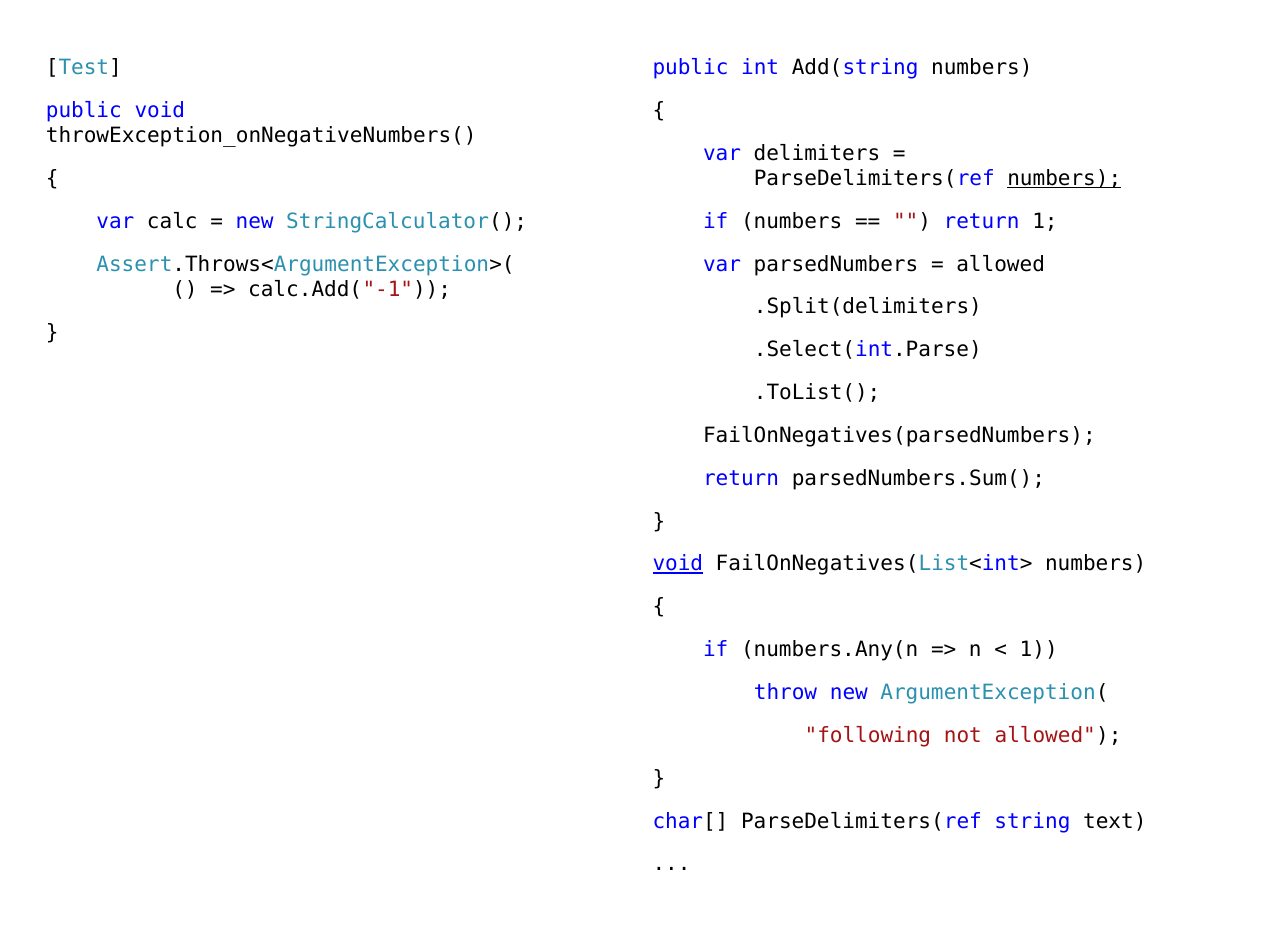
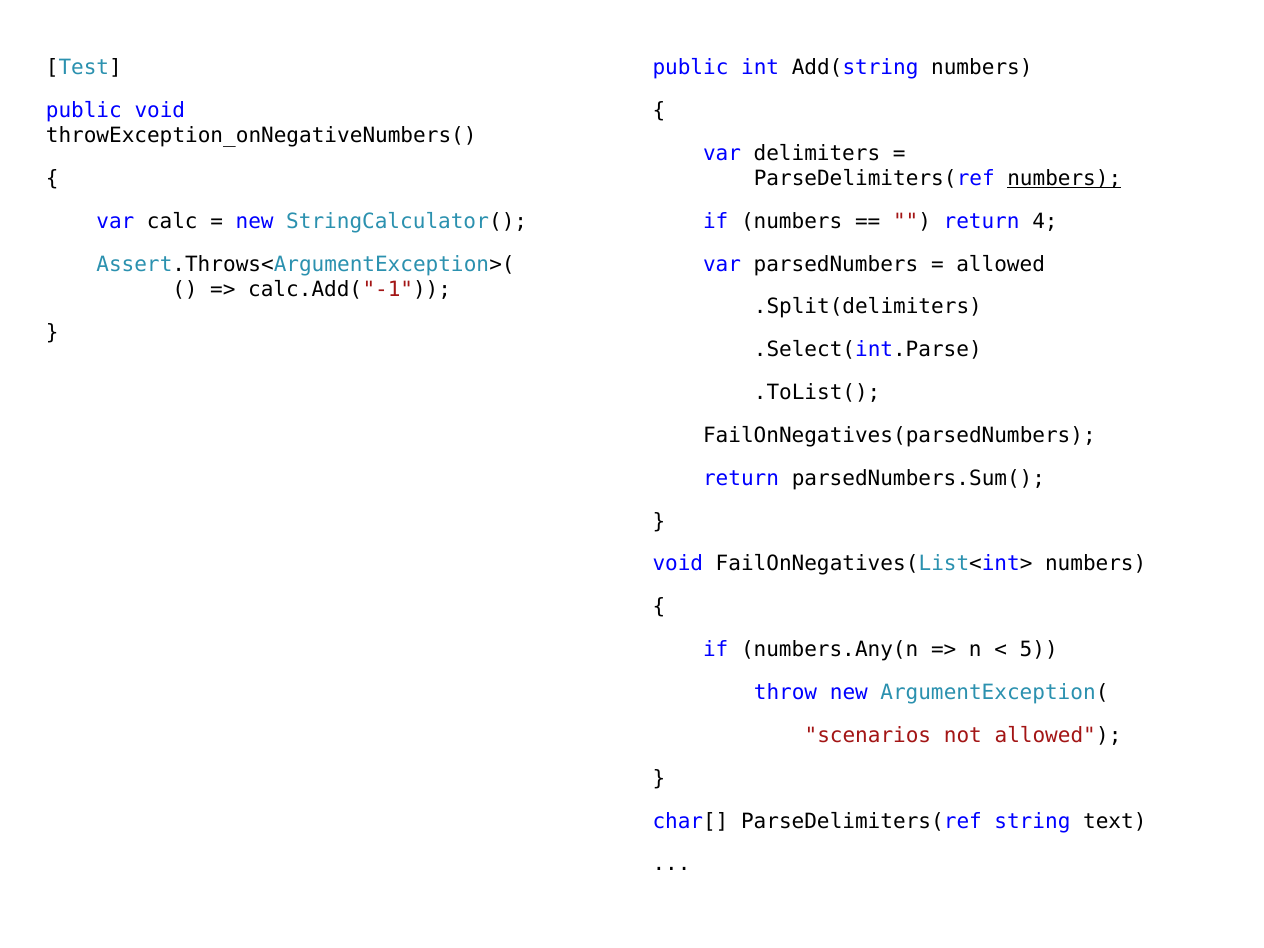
return 1: 1 -> 4
void at (678, 564) underline: present -> none
1 at (1039, 650): 1 -> 5
following: following -> scenarios
